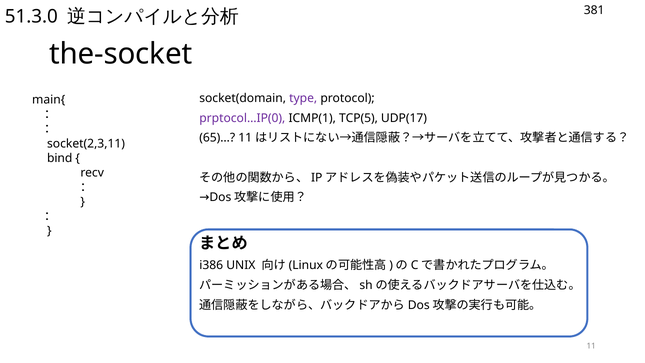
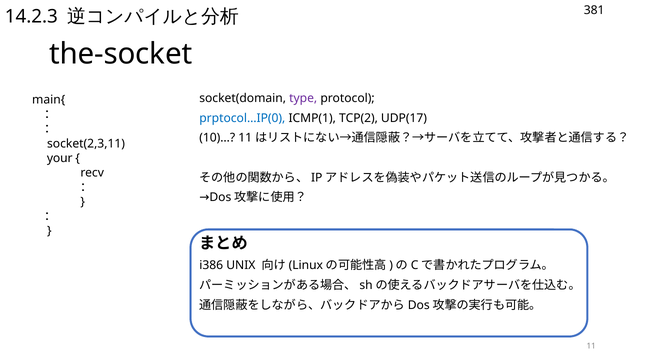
51.3.0: 51.3.0 -> 14.2.3
prptocol…IP(0 colour: purple -> blue
TCP(5: TCP(5 -> TCP(2
65)…: 65)… -> 10)…
bind: bind -> your
